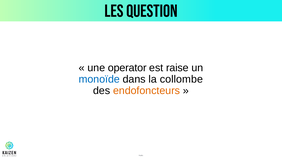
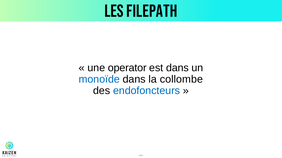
question: question -> filepath
est raise: raise -> dans
endofoncteurs colour: orange -> blue
